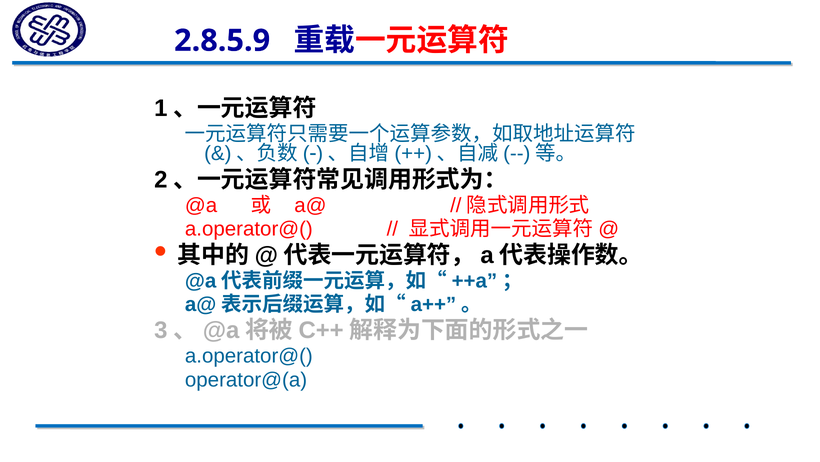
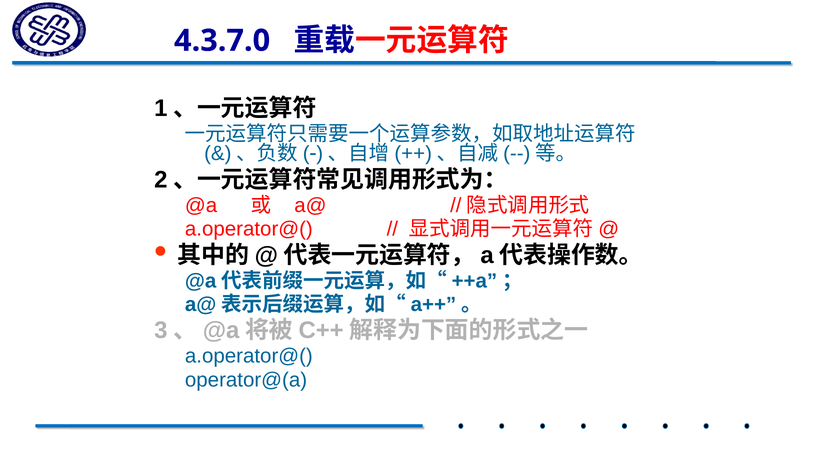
2.8.5.9: 2.8.5.9 -> 4.3.7.0
